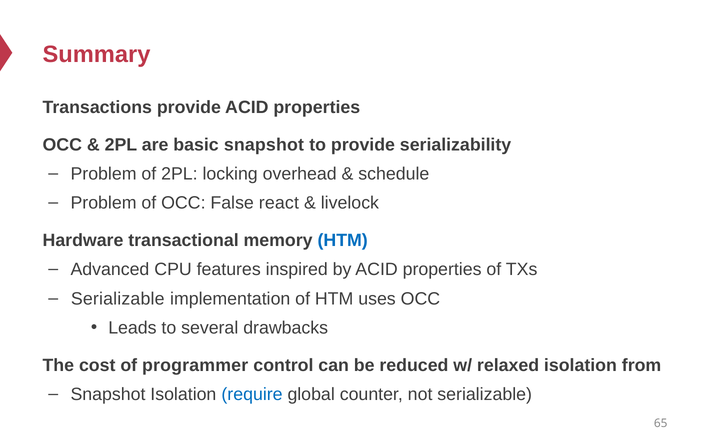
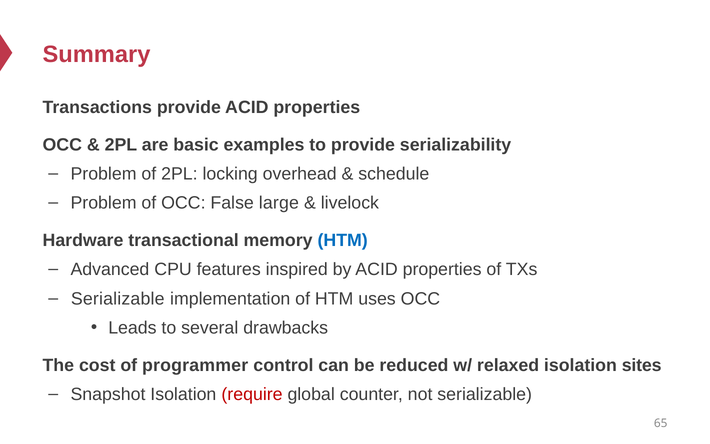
basic snapshot: snapshot -> examples
react: react -> large
from: from -> sites
require colour: blue -> red
